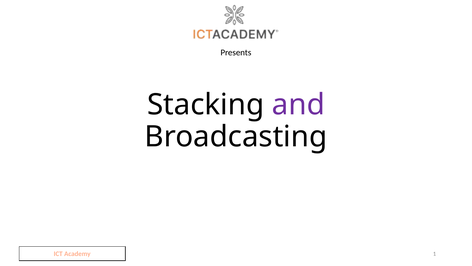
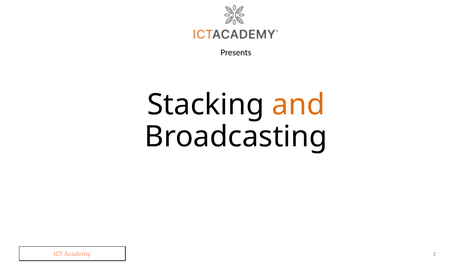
and colour: purple -> orange
